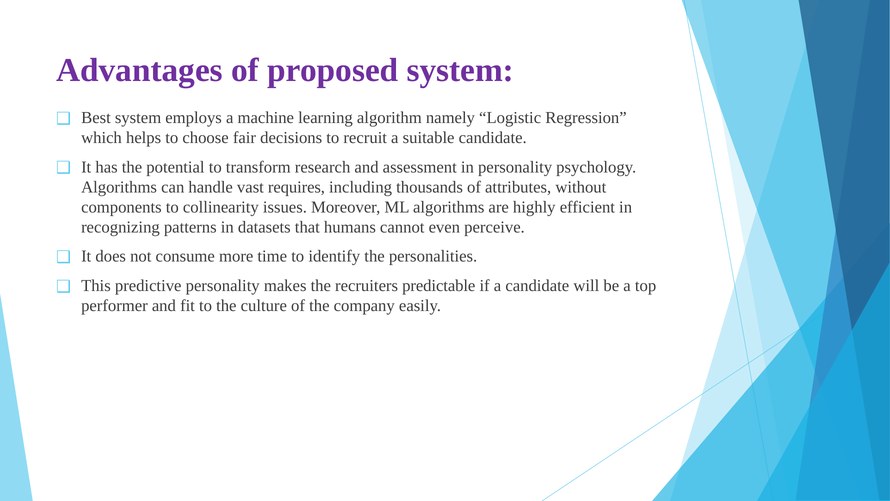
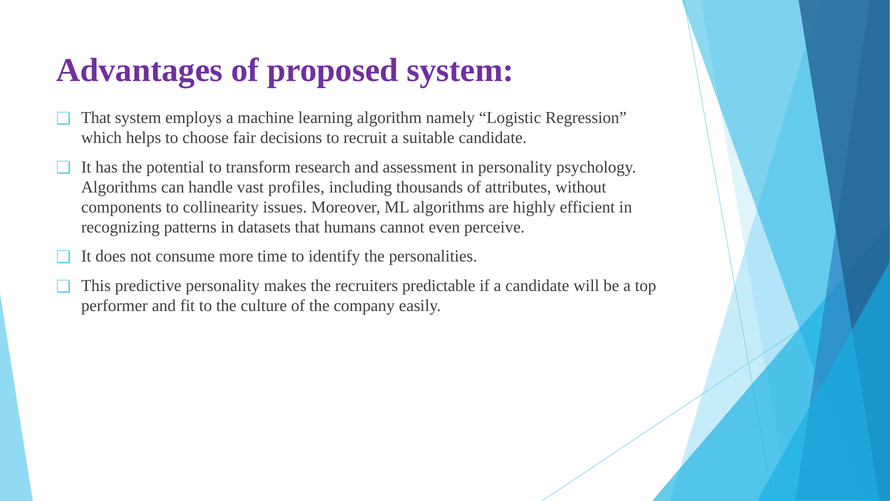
Best at (96, 118): Best -> That
requires: requires -> profiles
